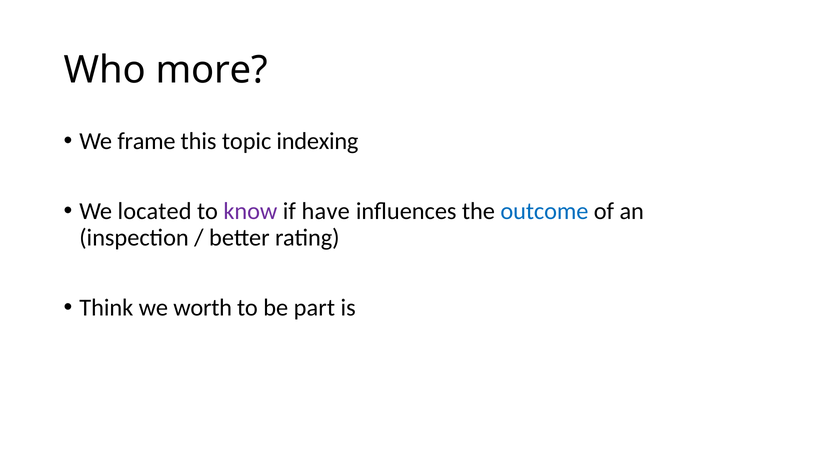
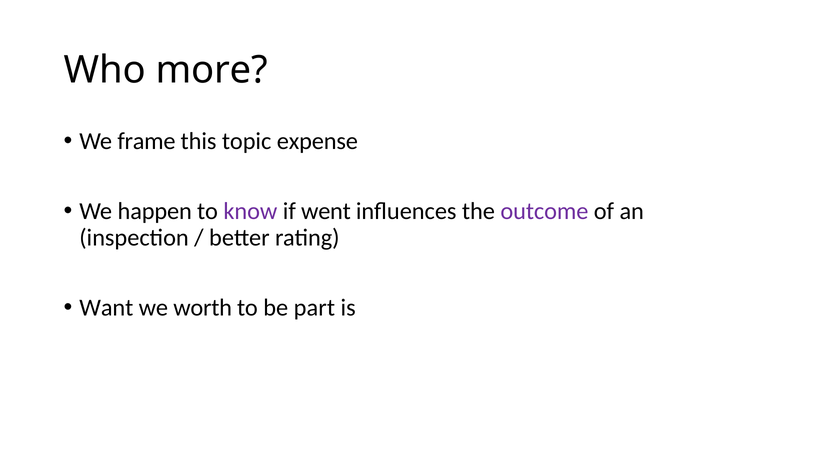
indexing: indexing -> expense
located: located -> happen
have: have -> went
outcome colour: blue -> purple
Think: Think -> Want
